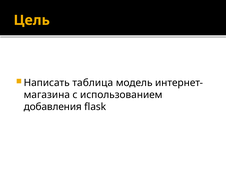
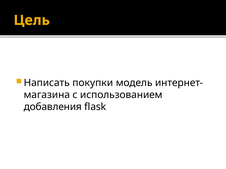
таблица: таблица -> покупки
